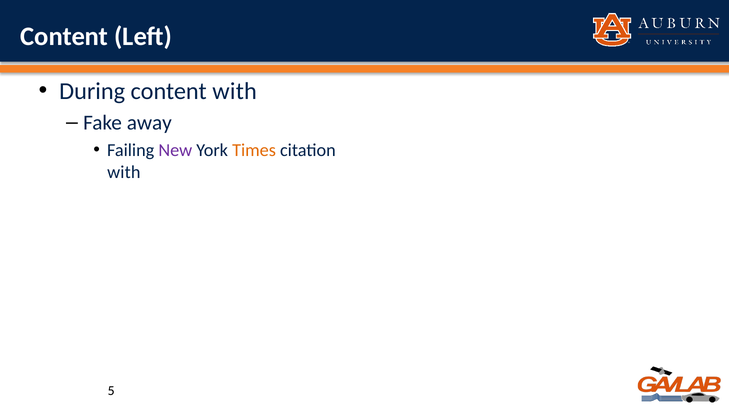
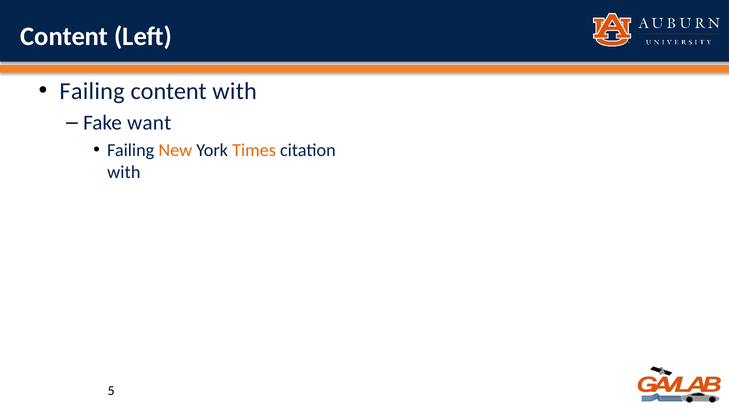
During at (92, 91): During -> Failing
away: away -> want
New colour: purple -> orange
